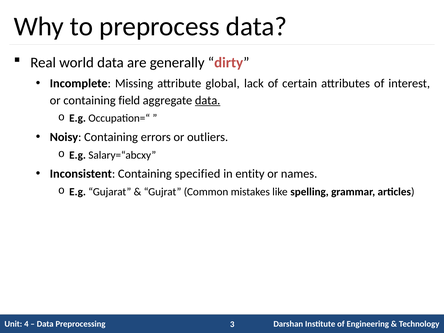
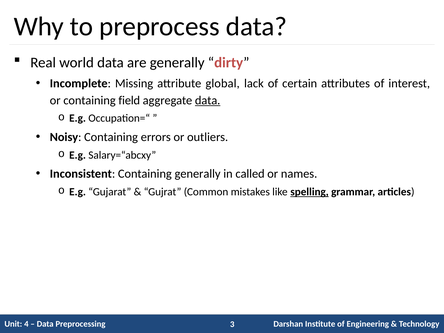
Containing specified: specified -> generally
entity: entity -> called
spelling underline: none -> present
